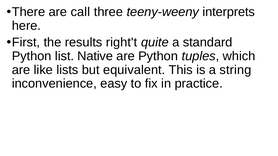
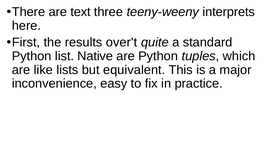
call: call -> text
right't: right't -> over't
string: string -> major
